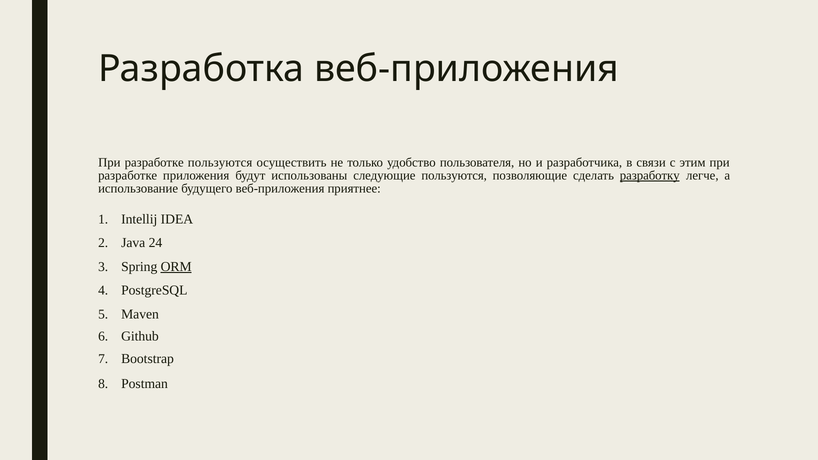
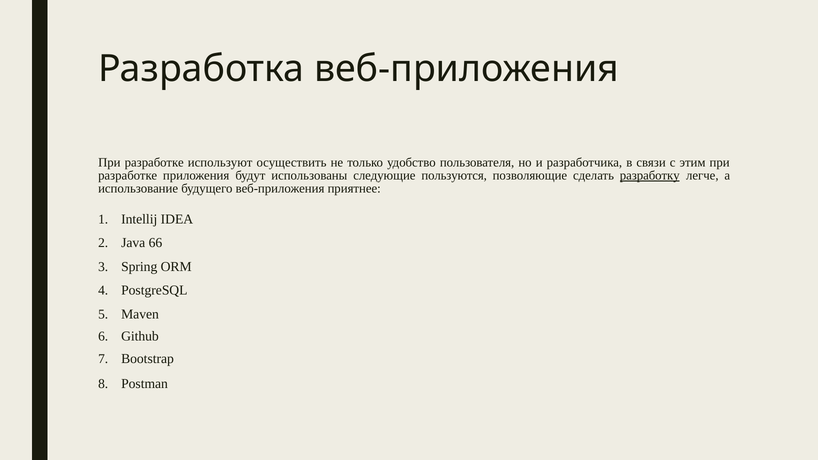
разработке пользуются: пользуются -> используют
24: 24 -> 66
ORM underline: present -> none
